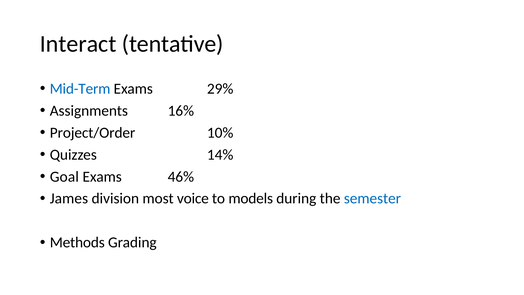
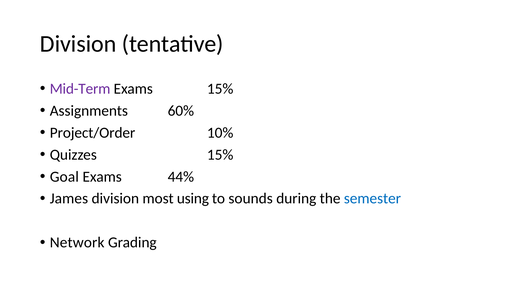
Interact at (78, 44): Interact -> Division
Mid-Term colour: blue -> purple
Exams 29%: 29% -> 15%
16%: 16% -> 60%
Quizzes 14%: 14% -> 15%
46%: 46% -> 44%
voice: voice -> using
models: models -> sounds
Methods: Methods -> Network
